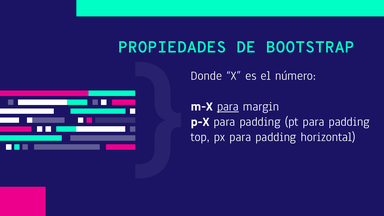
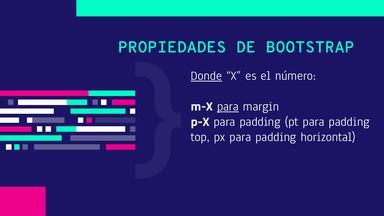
Donde underline: none -> present
